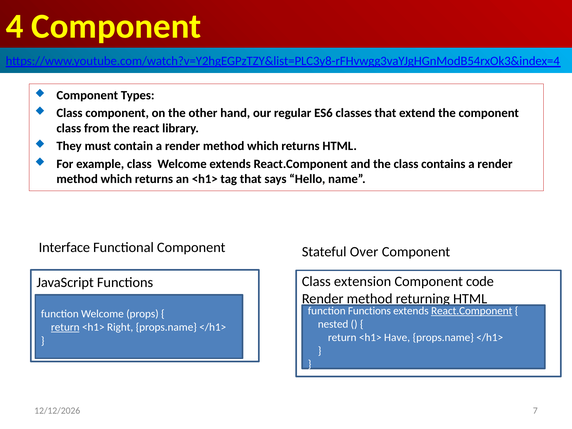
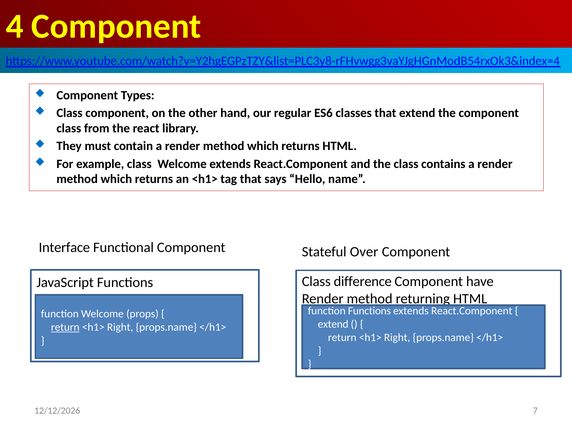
extension: extension -> difference
code: code -> have
React.Component at (472, 311) underline: present -> none
nested at (333, 324): nested -> extend
Have at (397, 338): Have -> Right
